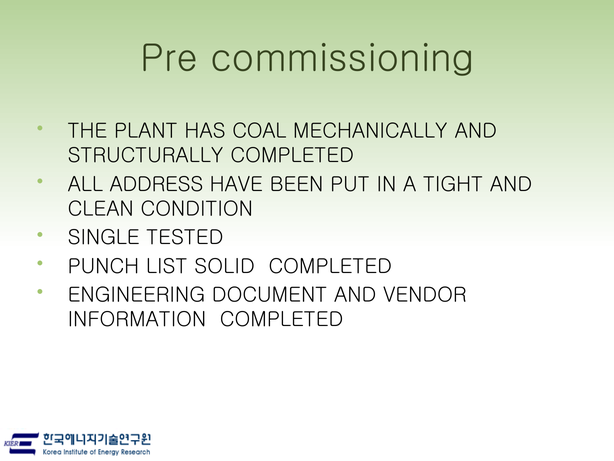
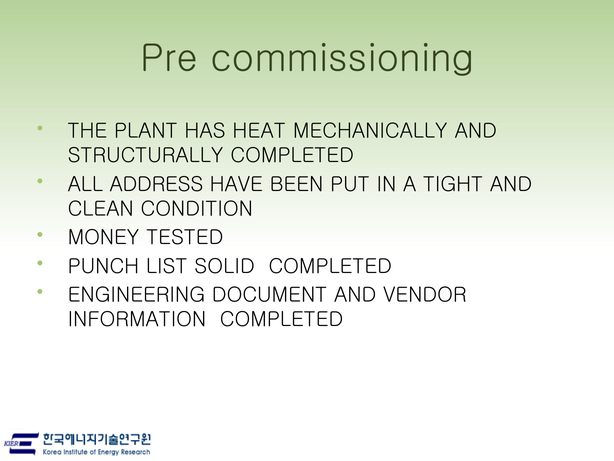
COAL: COAL -> HEAT
SINGLE: SINGLE -> MONEY
